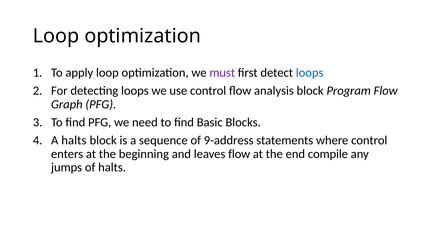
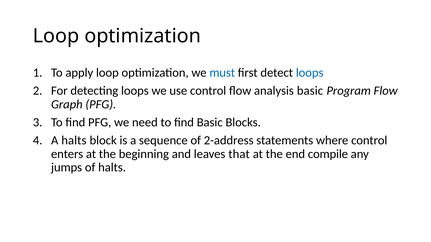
must colour: purple -> blue
analysis block: block -> basic
9-address: 9-address -> 2-address
leaves flow: flow -> that
